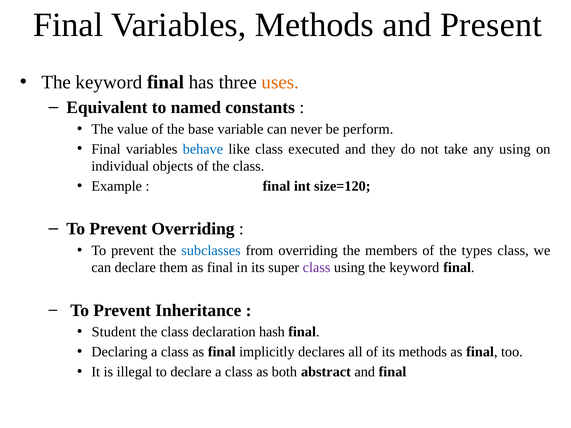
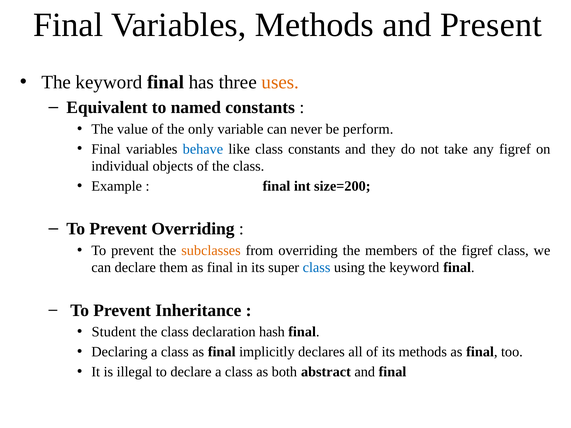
base: base -> only
class executed: executed -> constants
any using: using -> figref
size=120: size=120 -> size=200
subclasses colour: blue -> orange
the types: types -> figref
class at (317, 268) colour: purple -> blue
